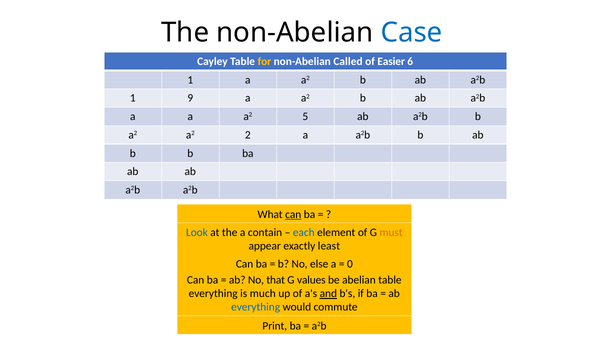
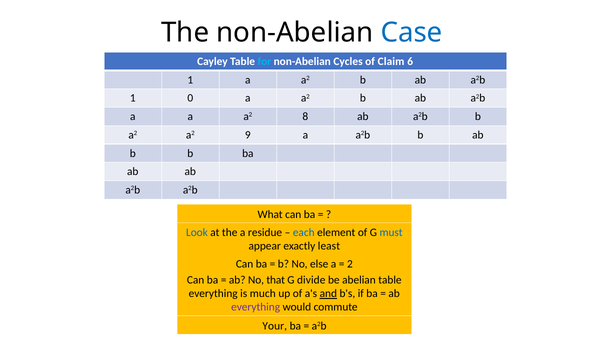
for colour: yellow -> light blue
Called: Called -> Cycles
Easier: Easier -> Claim
9: 9 -> 0
5: 5 -> 8
2: 2 -> 9
can at (293, 214) underline: present -> none
contain: contain -> residue
must colour: orange -> blue
0: 0 -> 2
values: values -> divide
everything at (256, 307) colour: blue -> purple
Print: Print -> Your
